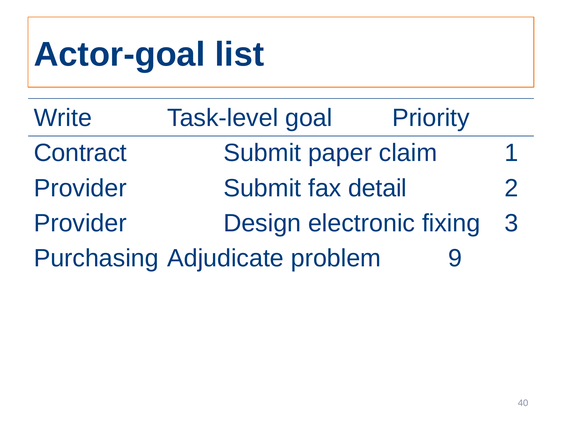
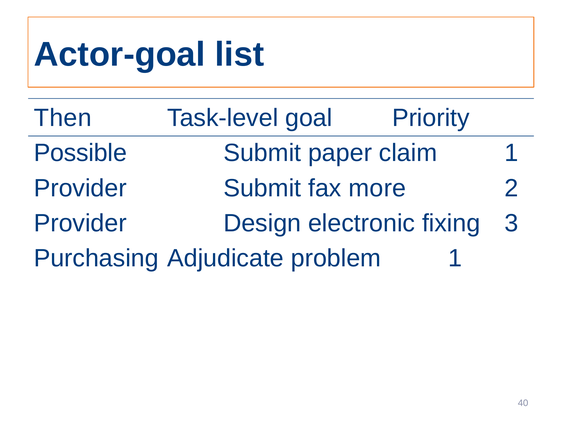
Write: Write -> Then
Contract: Contract -> Possible
detail: detail -> more
problem 9: 9 -> 1
